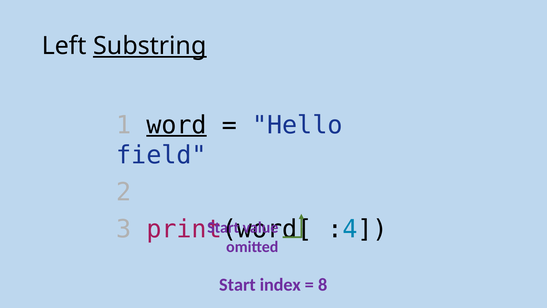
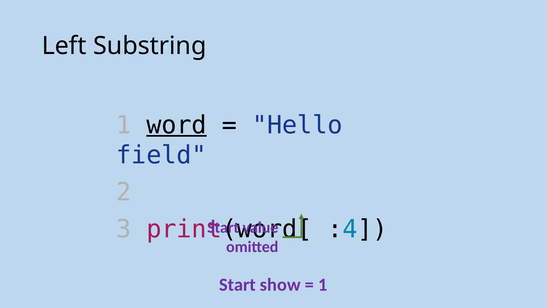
Substring underline: present -> none
index: index -> show
8 at (323, 285): 8 -> 1
